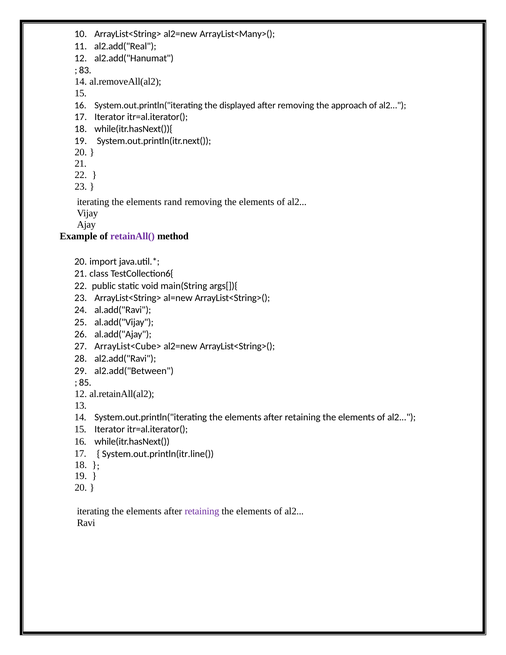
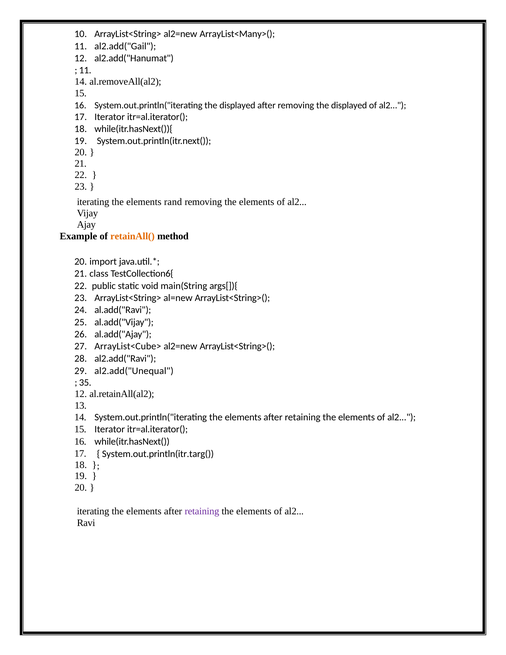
al2.add("Real: al2.add("Real -> al2.add("Gail
83 at (85, 70): 83 -> 11
removing the approach: approach -> displayed
retainAll( colour: purple -> orange
al2.add("Between: al2.add("Between -> al2.add("Unequal
85: 85 -> 35
System.out.println(itr.line(: System.out.println(itr.line( -> System.out.println(itr.targ(
